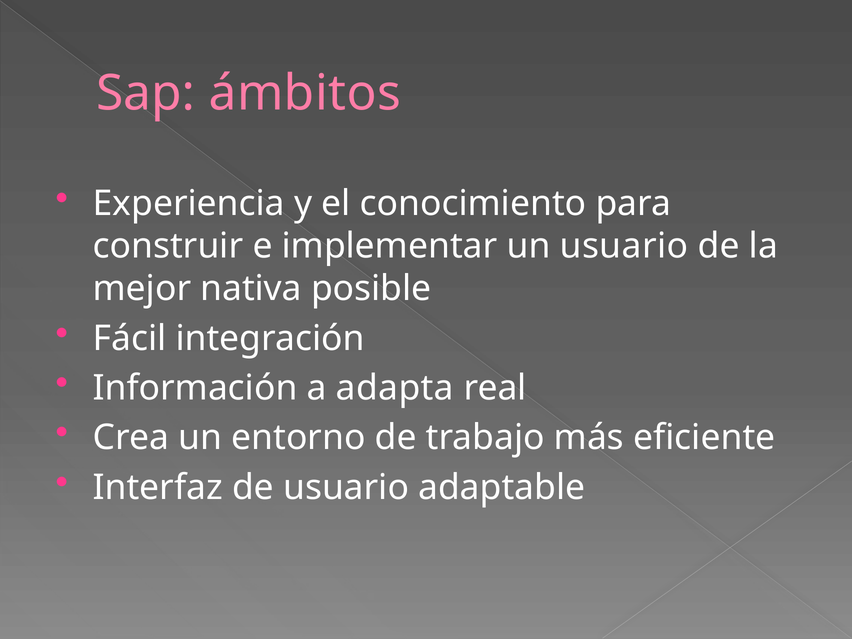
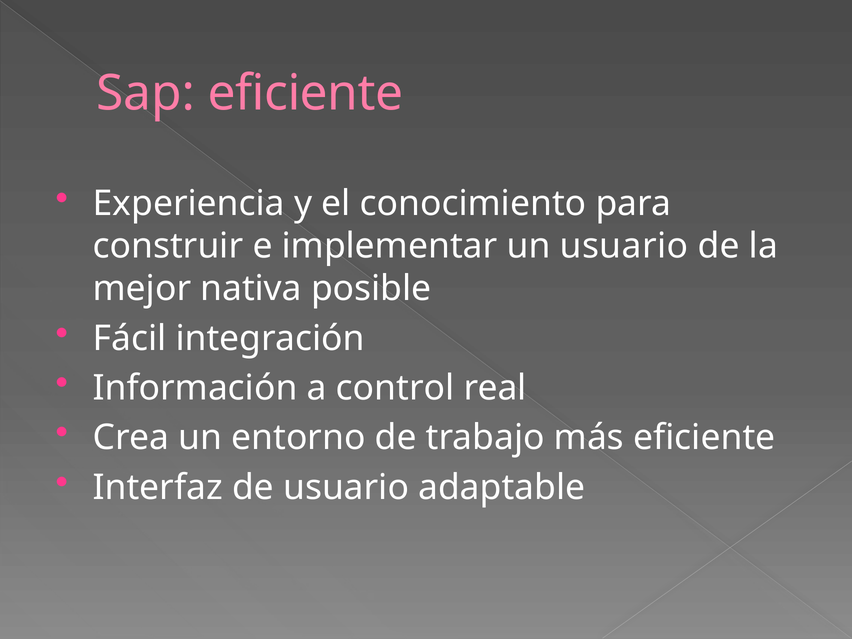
Sap ámbitos: ámbitos -> eficiente
adapta: adapta -> control
